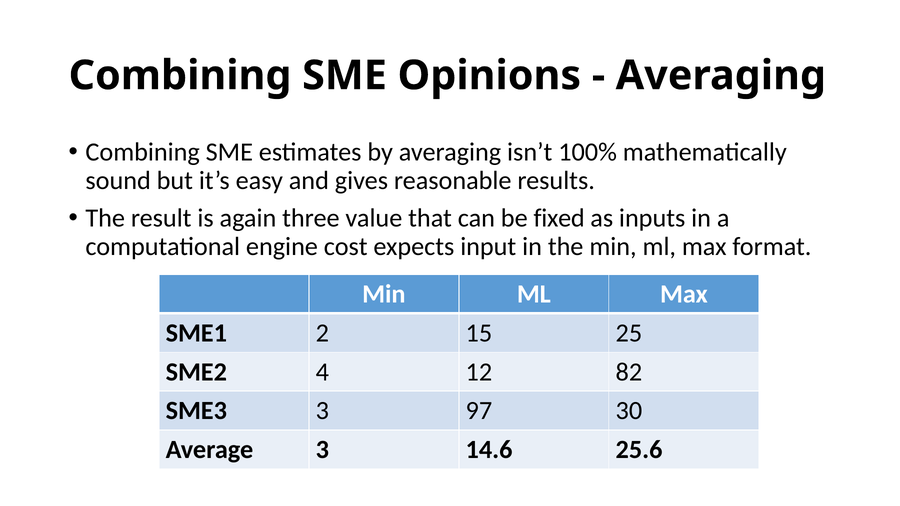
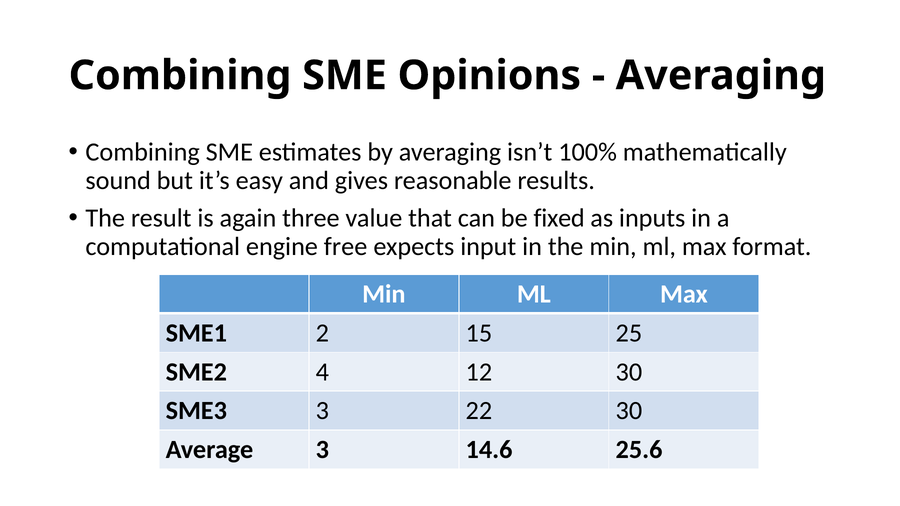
cost: cost -> free
12 82: 82 -> 30
97: 97 -> 22
